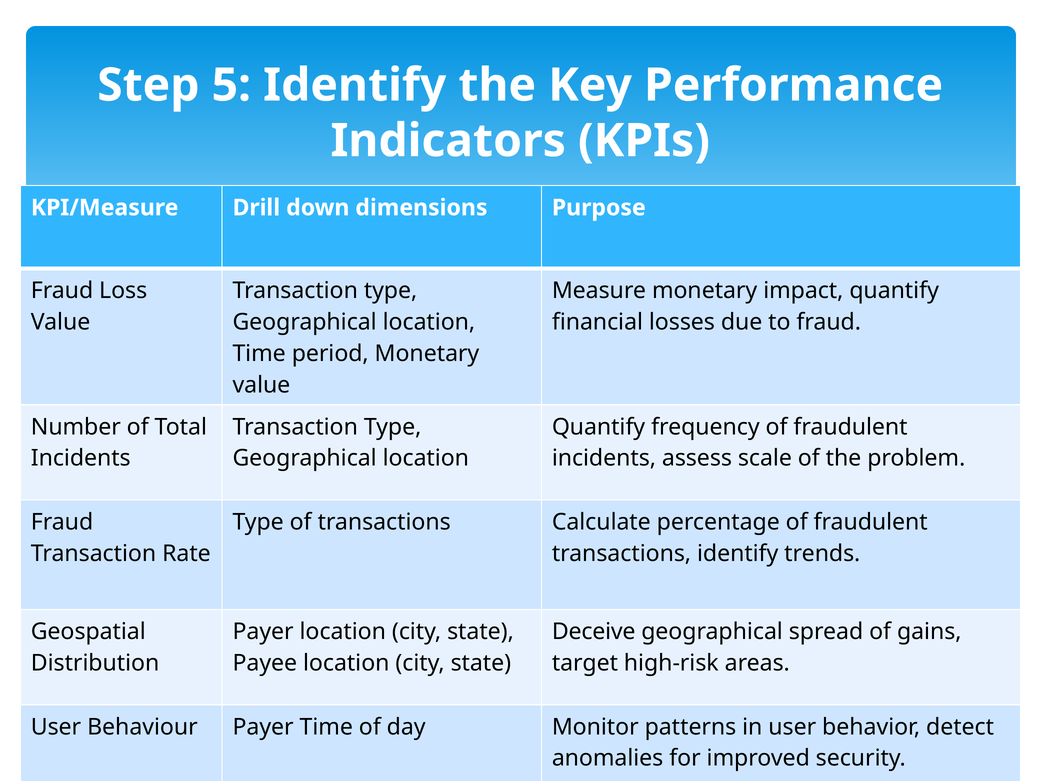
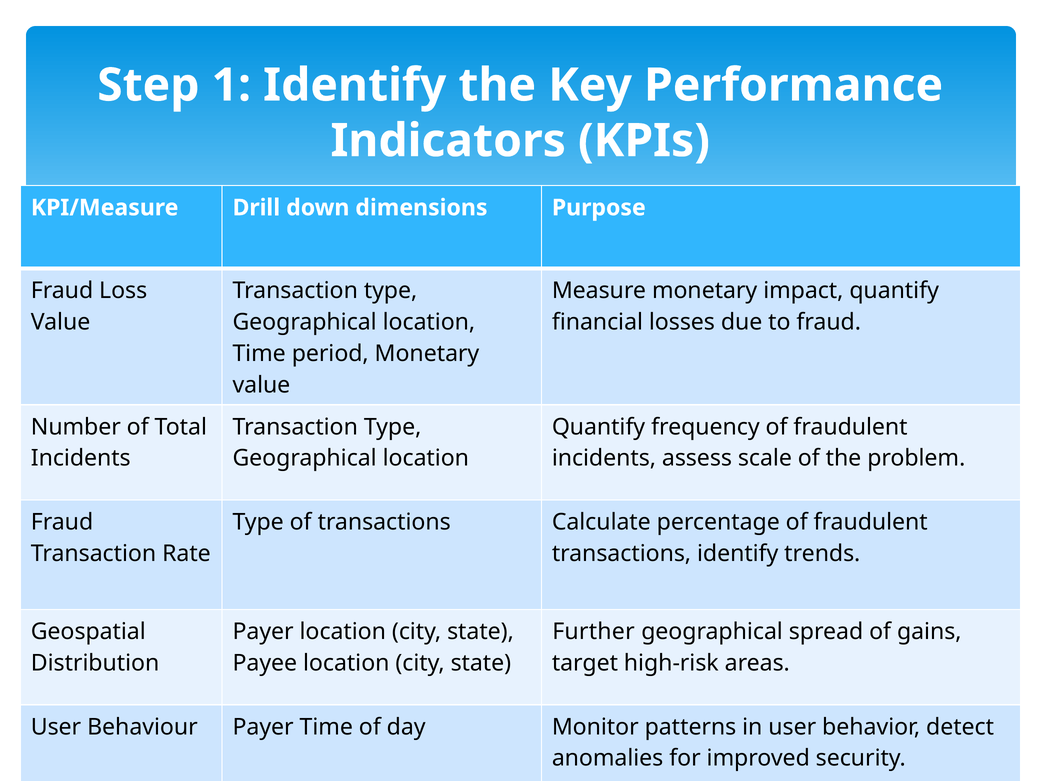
5: 5 -> 1
Deceive: Deceive -> Further
